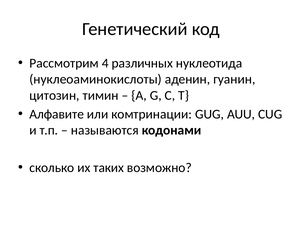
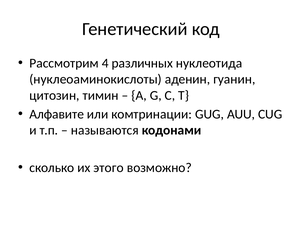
таких: таких -> этого
